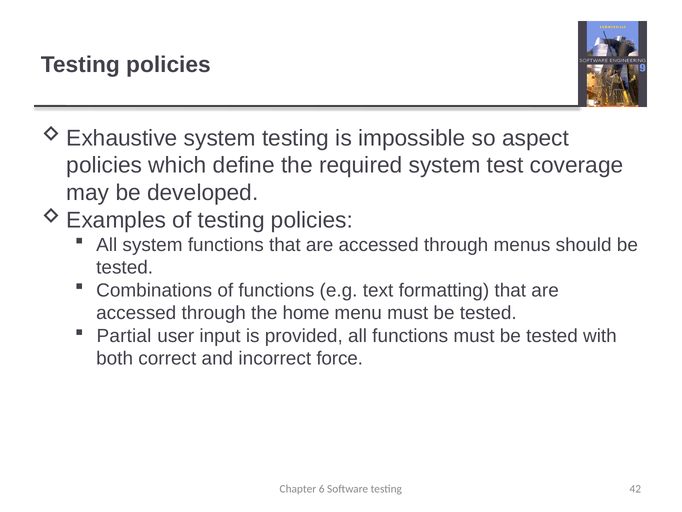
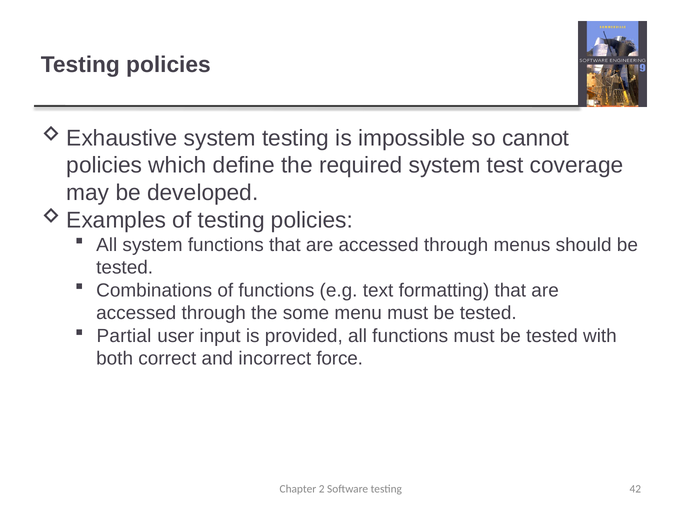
aspect: aspect -> cannot
home: home -> some
6: 6 -> 2
